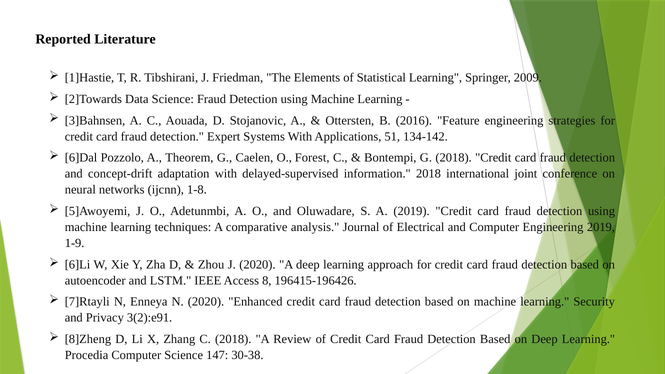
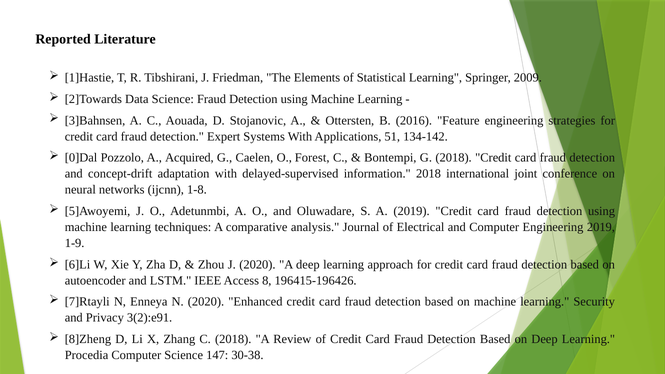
6]Dal: 6]Dal -> 0]Dal
Theorem: Theorem -> Acquired
